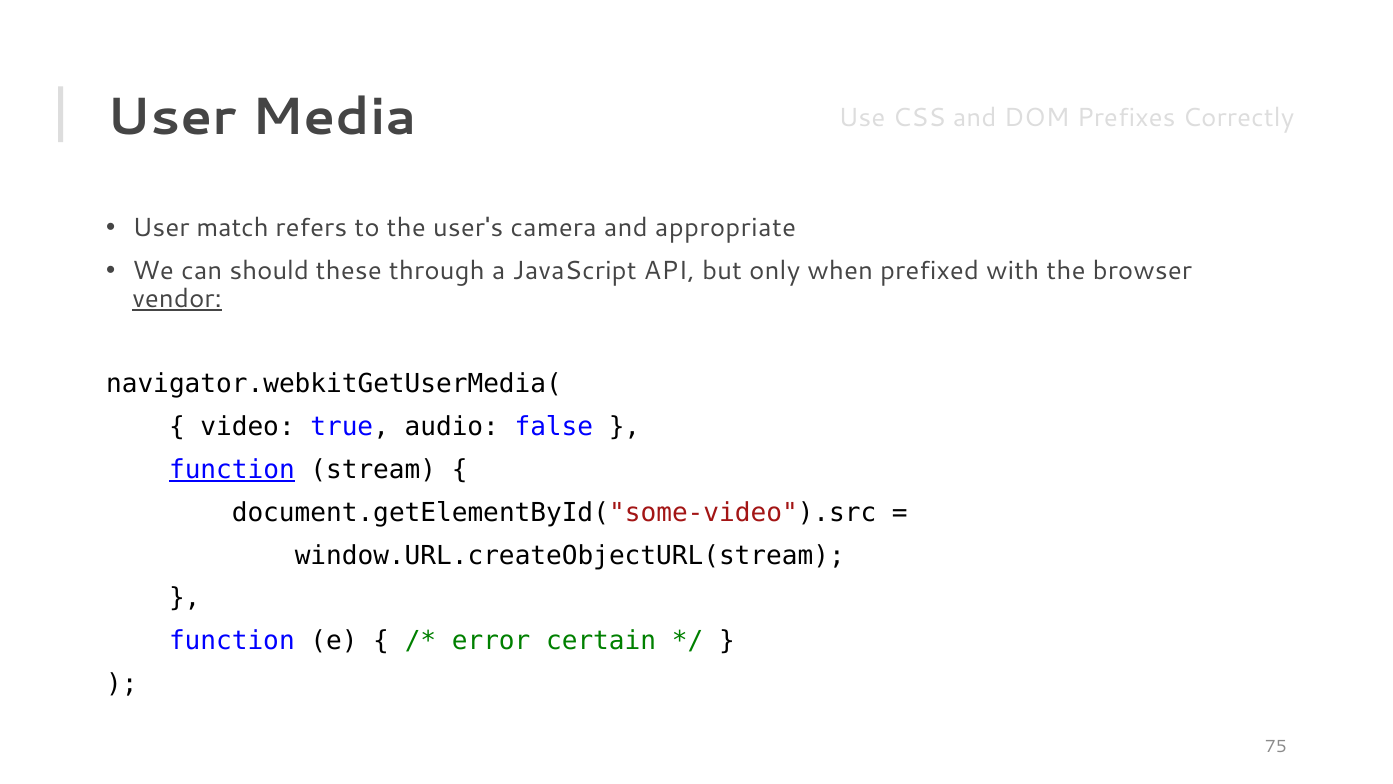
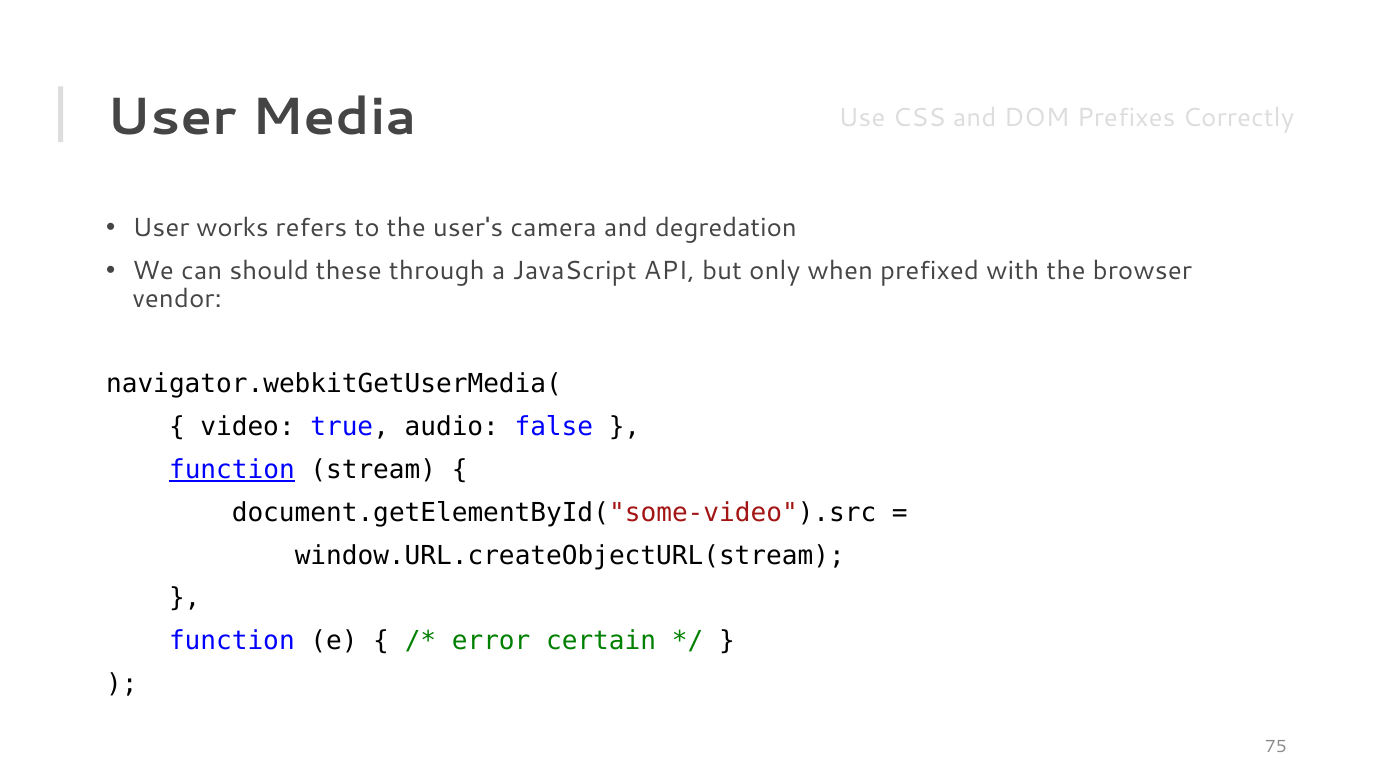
match: match -> works
appropriate: appropriate -> degredation
vendor underline: present -> none
